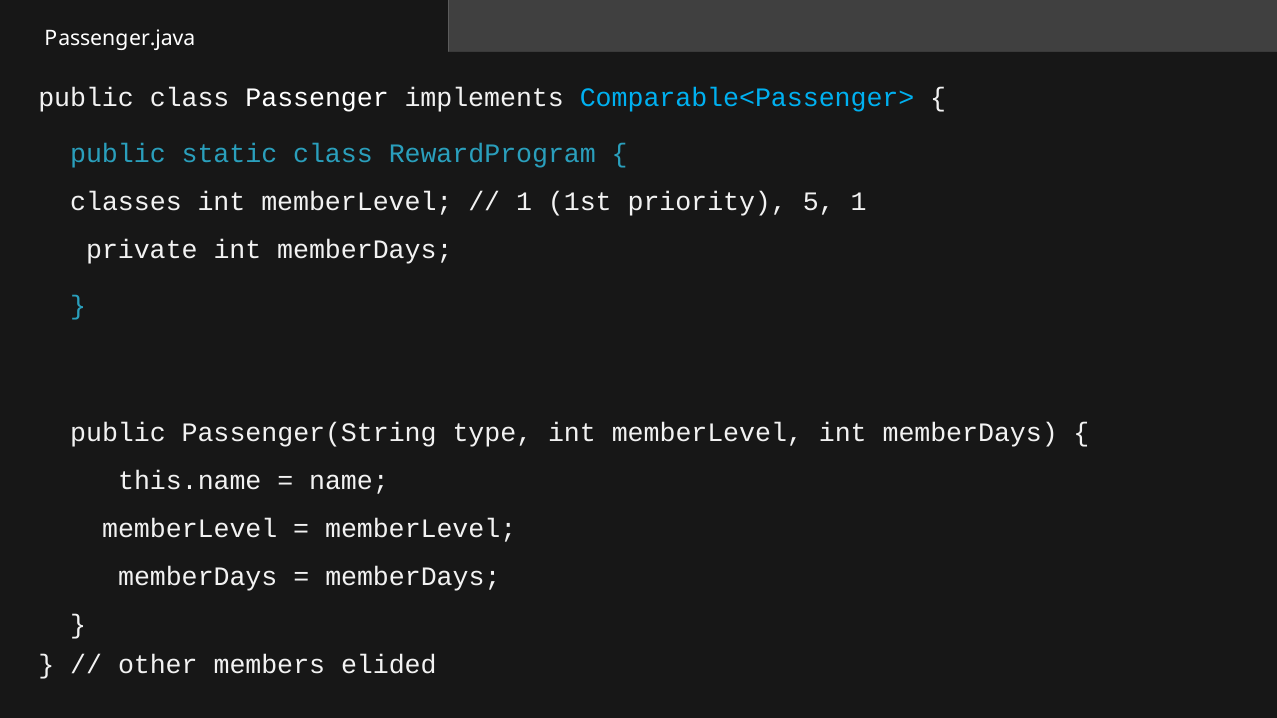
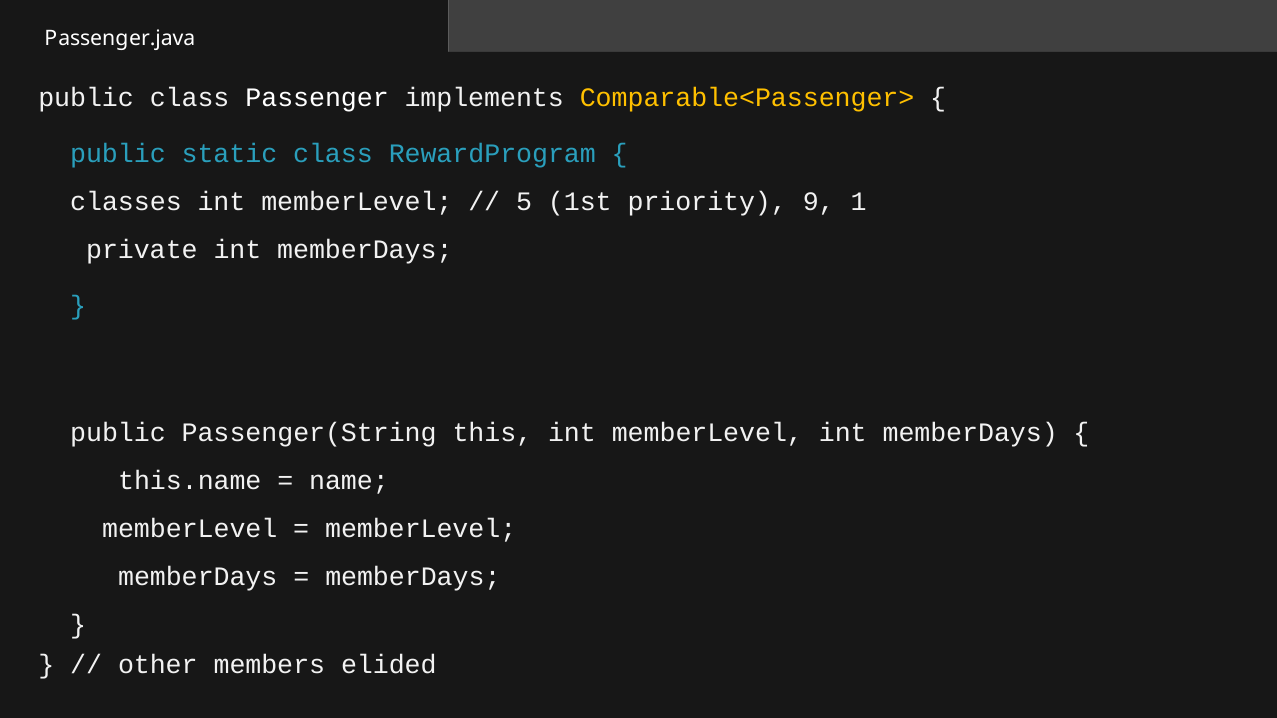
Comparable<Passenger> colour: light blue -> yellow
1 at (524, 202): 1 -> 5
5: 5 -> 9
type: type -> this
